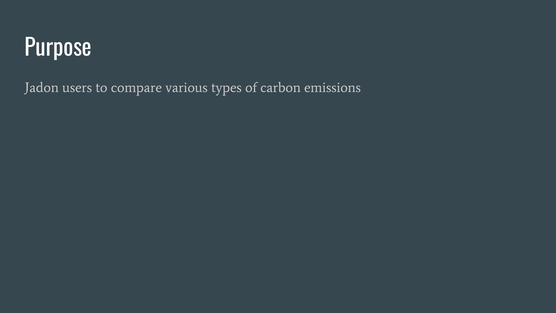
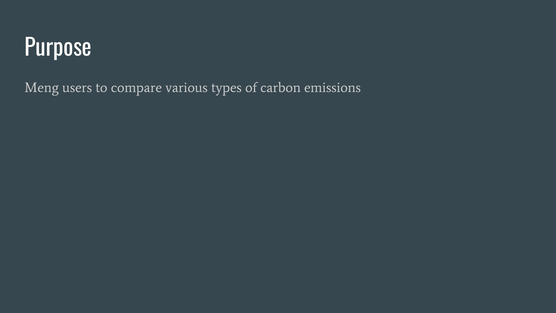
Jadon: Jadon -> Meng
